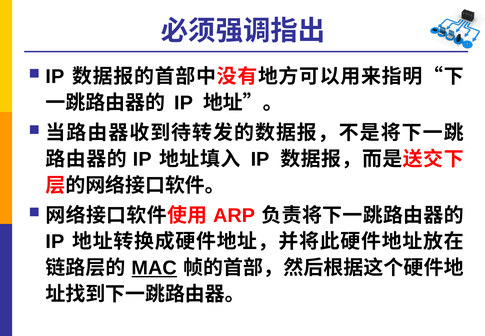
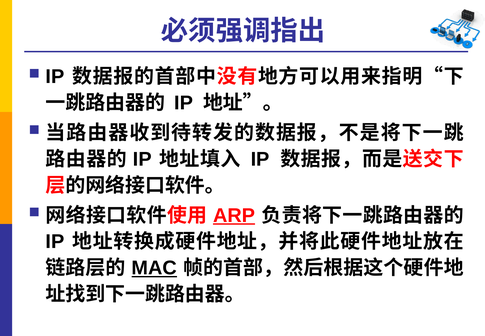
ARP underline: none -> present
